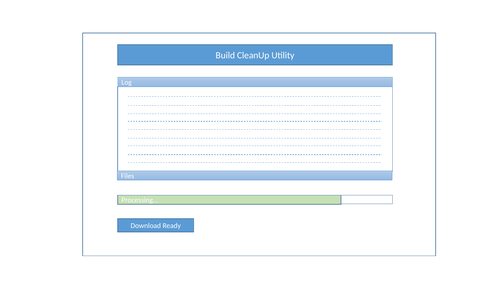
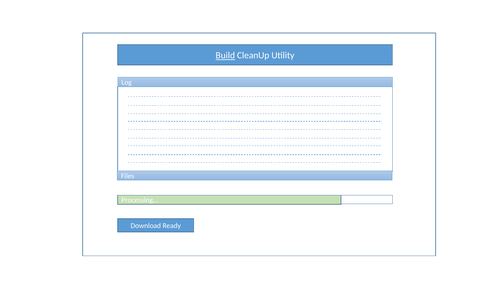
Build underline: none -> present
